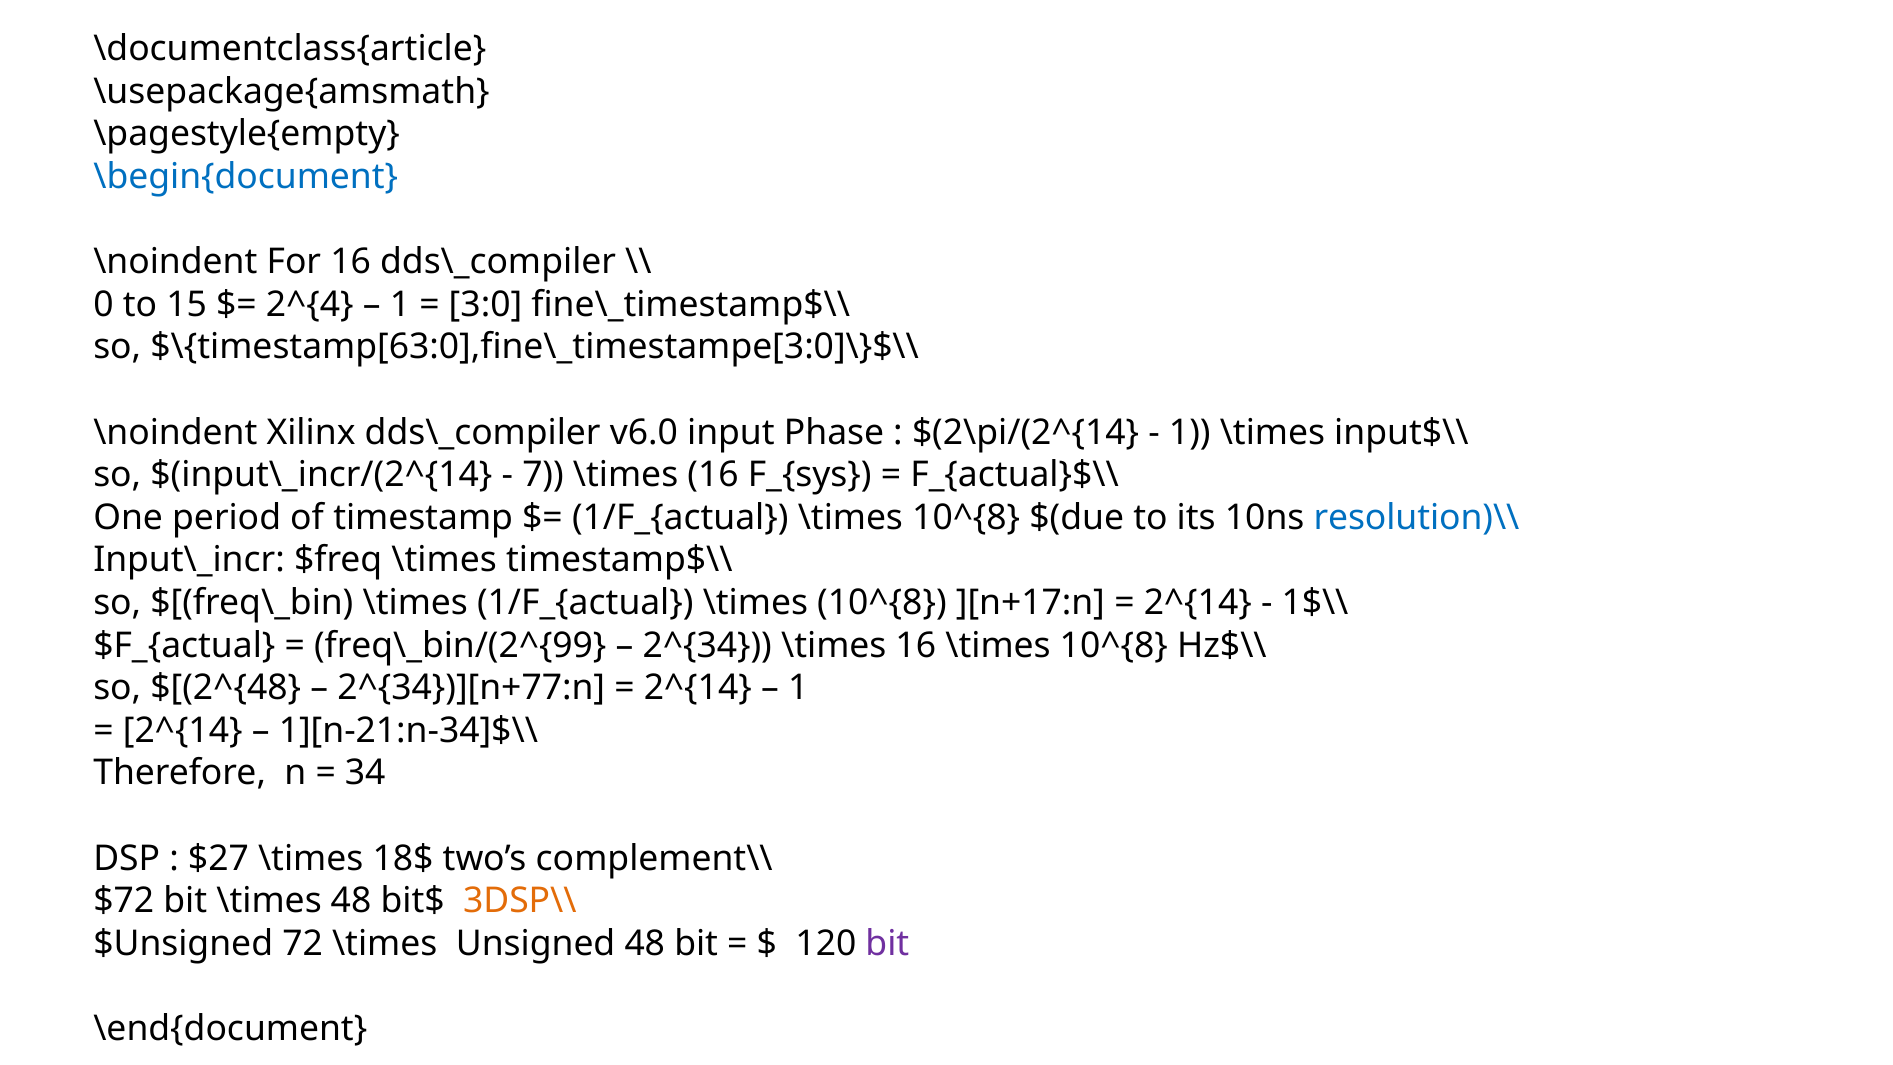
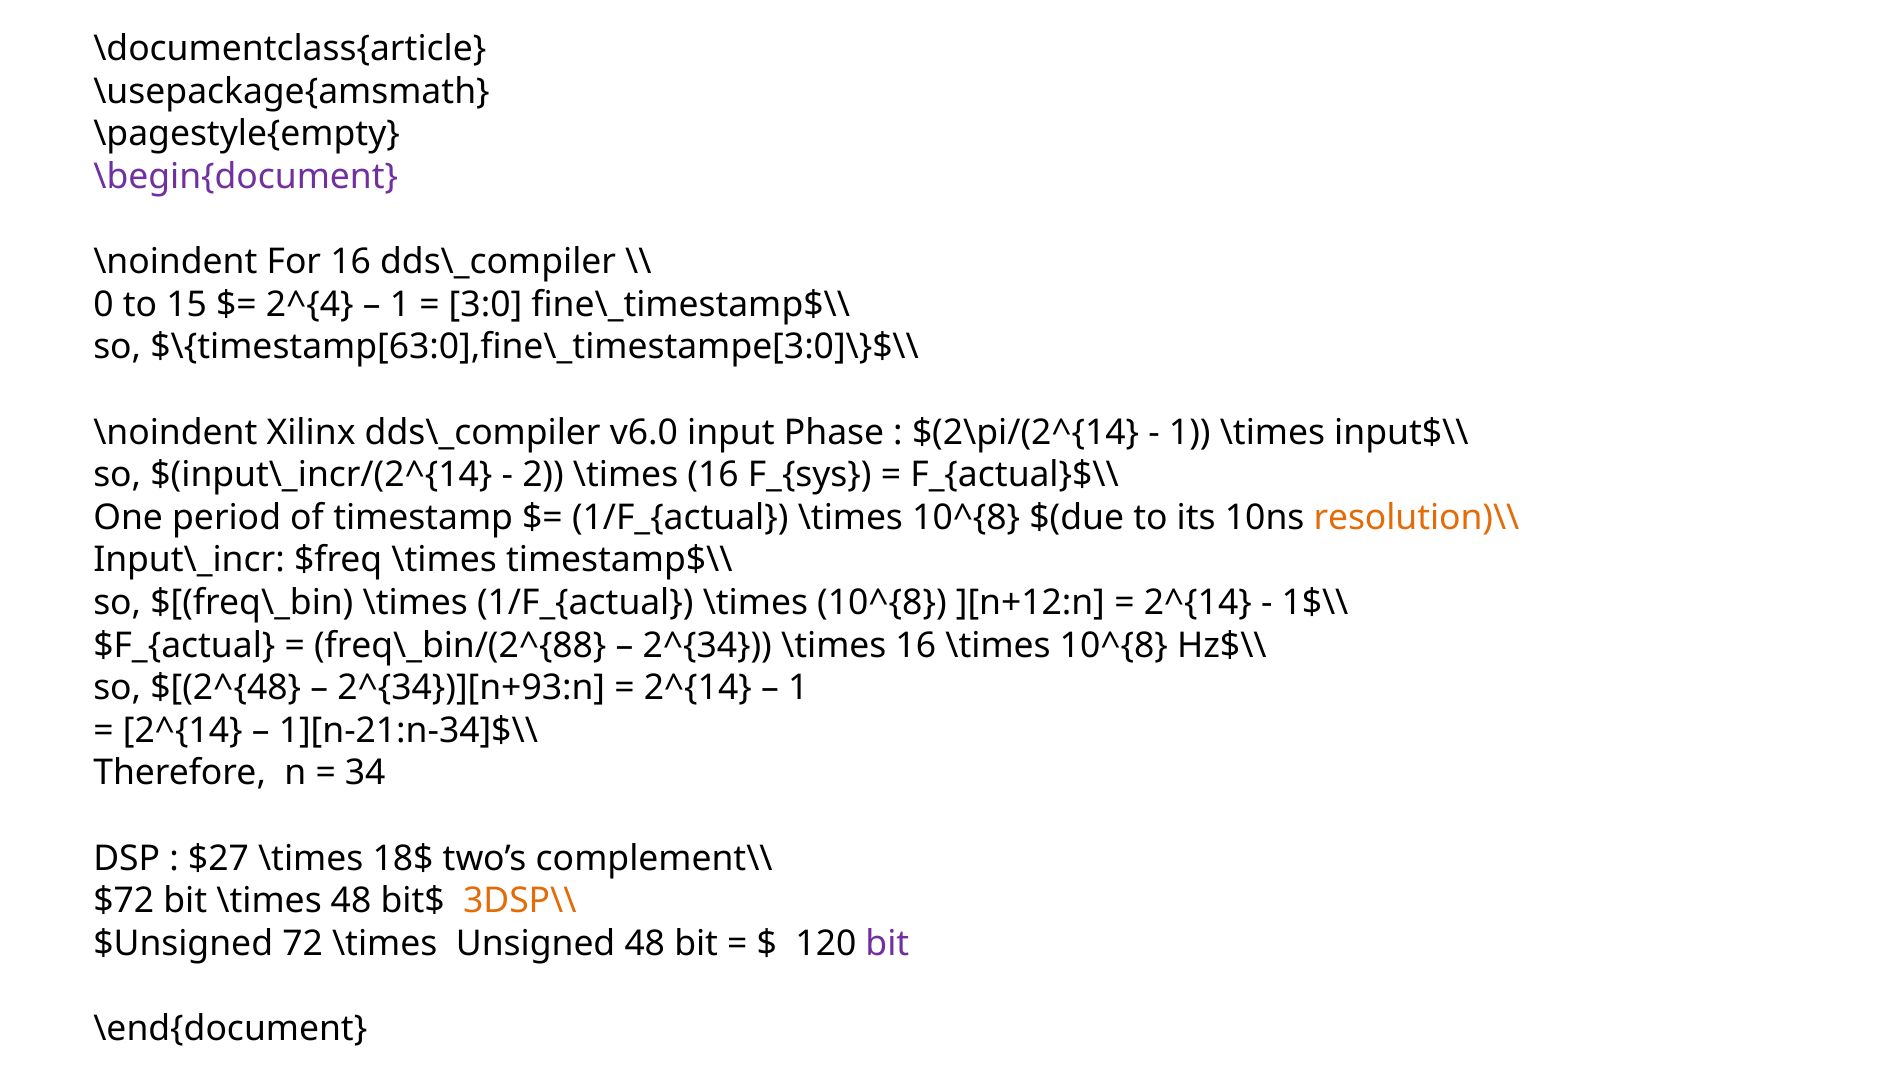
\begin{document colour: blue -> purple
7: 7 -> 2
resolution)\\ colour: blue -> orange
][n+17:n: ][n+17:n -> ][n+12:n
freq\_bin/(2^{99: freq\_bin/(2^{99 -> freq\_bin/(2^{88
2^{34})][n+77:n: 2^{34})][n+77:n -> 2^{34})][n+93:n
